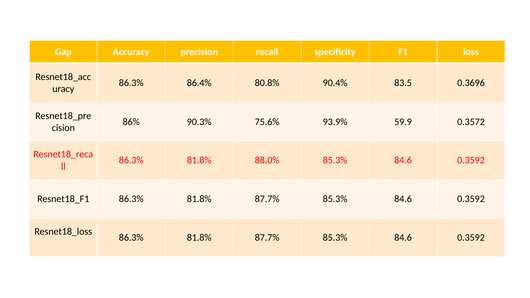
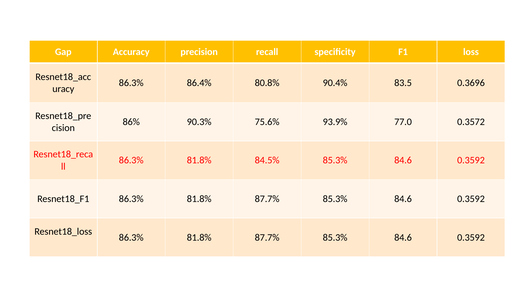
59.9: 59.9 -> 77.0
88.0%: 88.0% -> 84.5%
